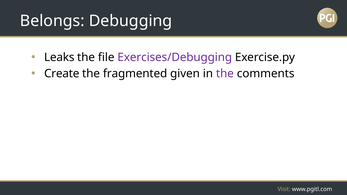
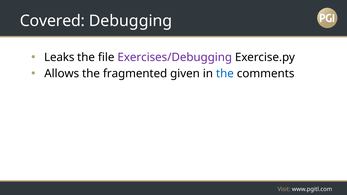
Belongs: Belongs -> Covered
Create: Create -> Allows
the at (225, 74) colour: purple -> blue
